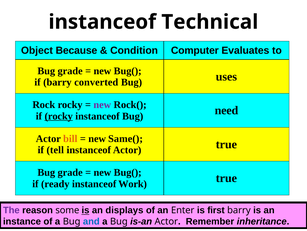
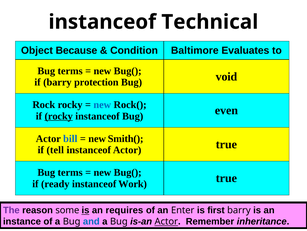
Computer: Computer -> Baltimore
grade at (70, 71): grade -> terms
converted: converted -> protection
uses: uses -> void
new at (102, 104) colour: purple -> blue
need: need -> even
bill colour: orange -> blue
Same(: Same( -> Smith(
grade at (70, 172): grade -> terms
displays: displays -> requires
Actor at (166, 221) underline: none -> present
